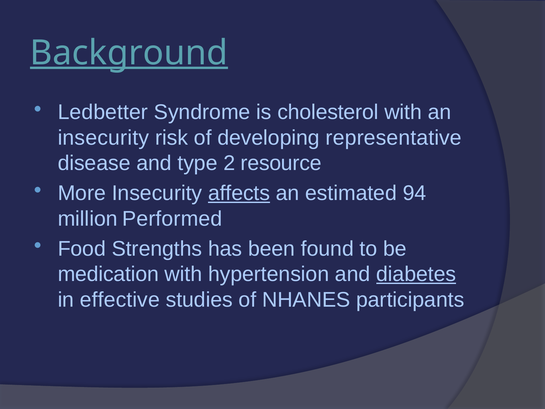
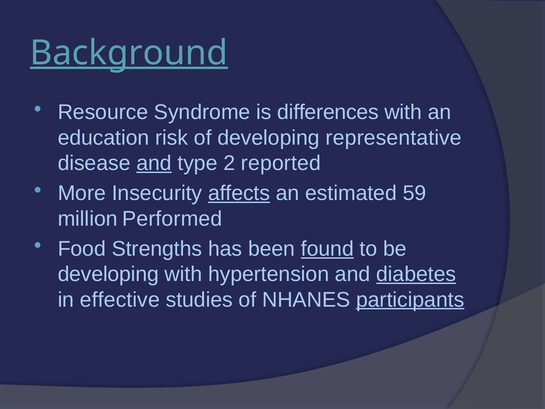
Ledbetter: Ledbetter -> Resource
cholesterol: cholesterol -> differences
insecurity at (103, 138): insecurity -> education
and at (154, 163) underline: none -> present
resource: resource -> reported
94: 94 -> 59
found underline: none -> present
medication at (108, 274): medication -> developing
participants underline: none -> present
